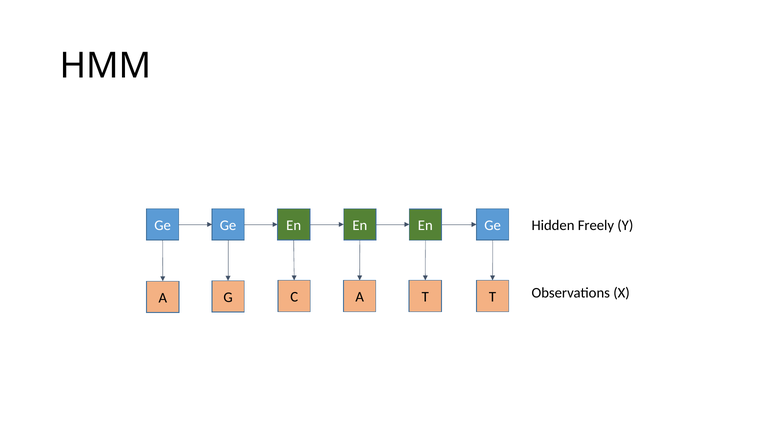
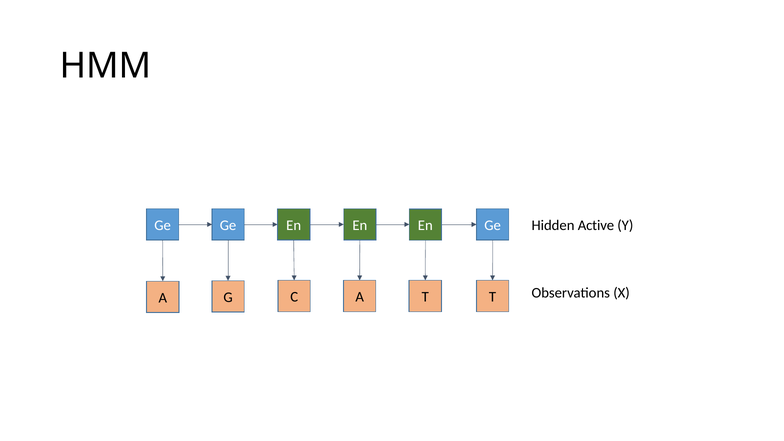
Freely: Freely -> Active
